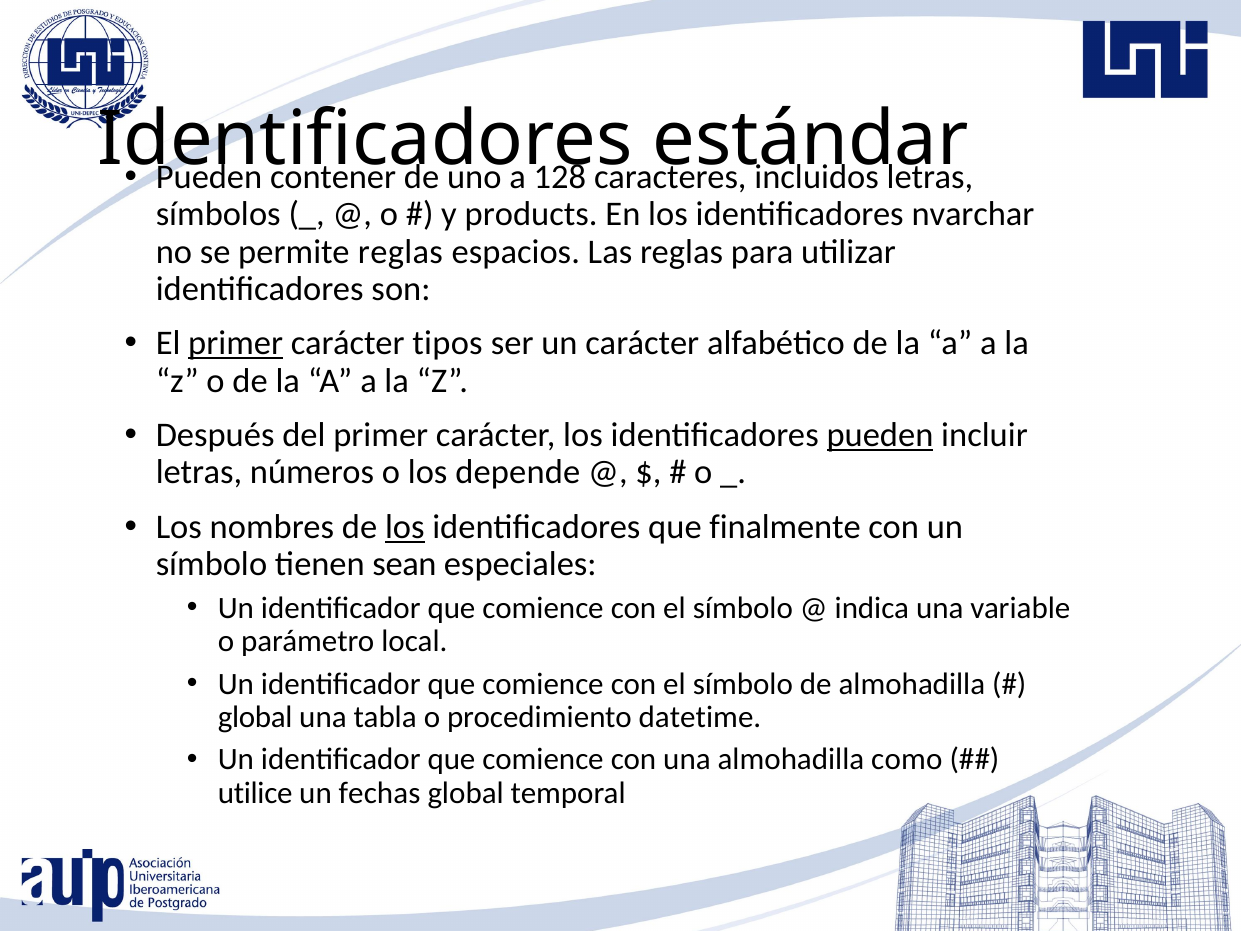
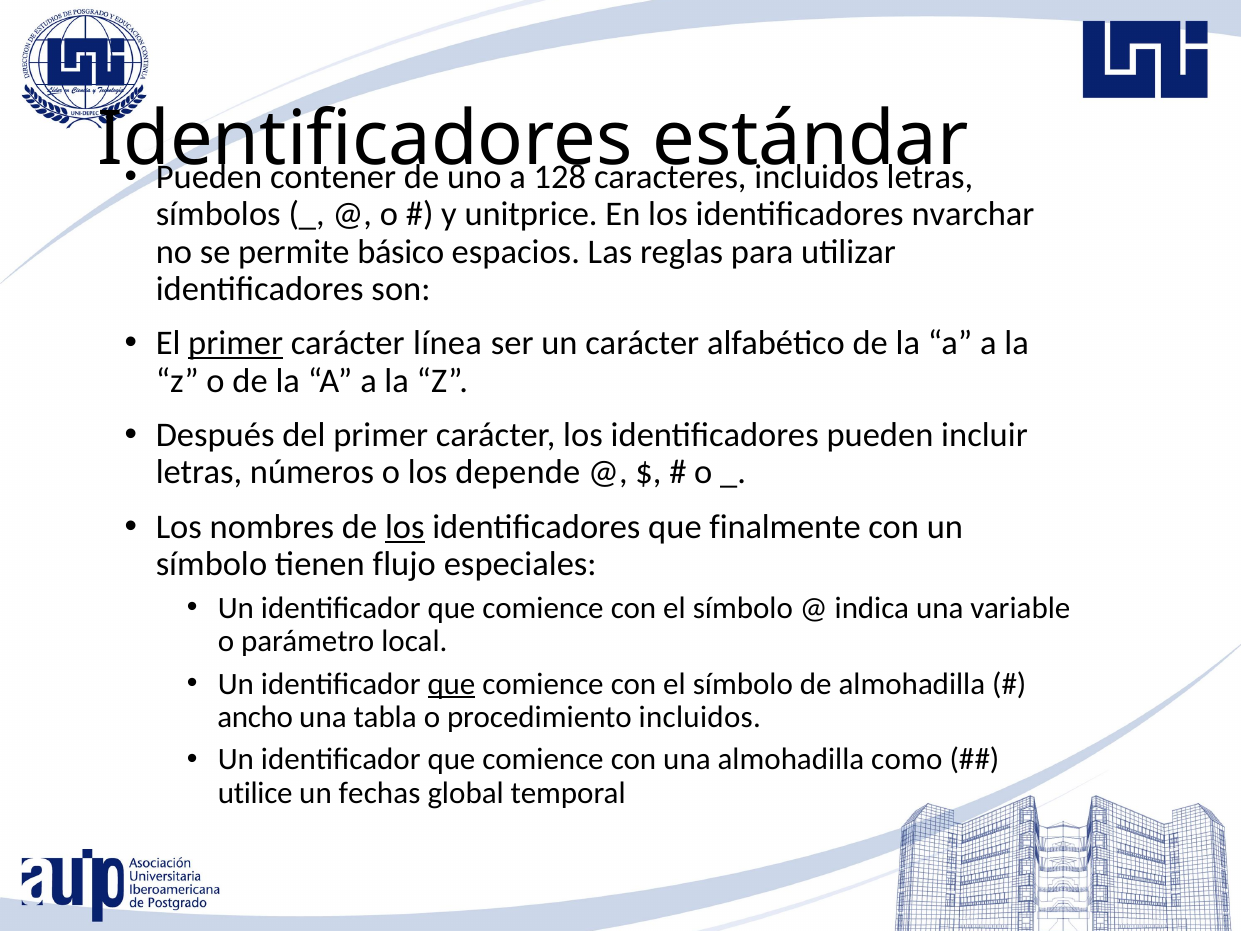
products: products -> unitprice
permite reglas: reglas -> básico
tipos: tipos -> línea
pueden at (880, 435) underline: present -> none
sean: sean -> flujo
que at (451, 684) underline: none -> present
global at (255, 717): global -> ancho
procedimiento datetime: datetime -> incluidos
